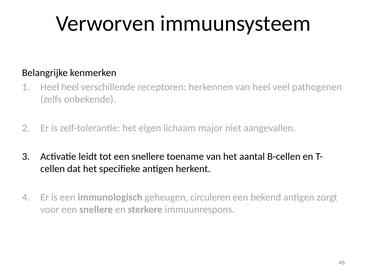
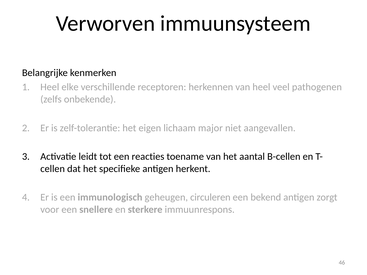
Heel heel: heel -> elke
tot een snellere: snellere -> reacties
